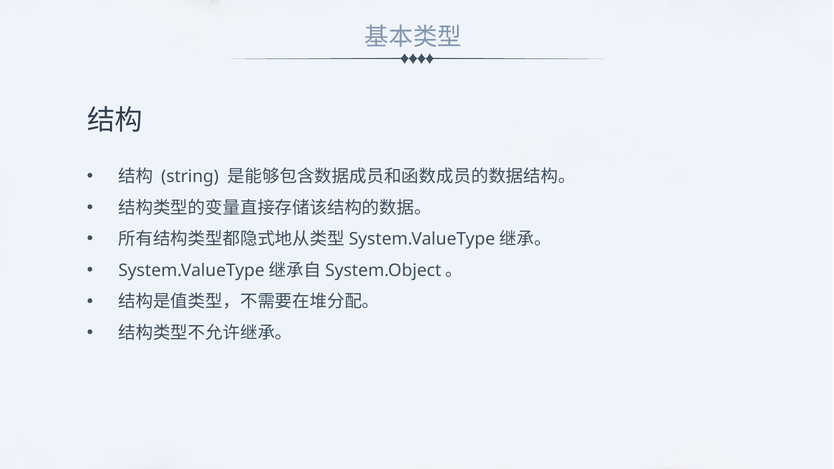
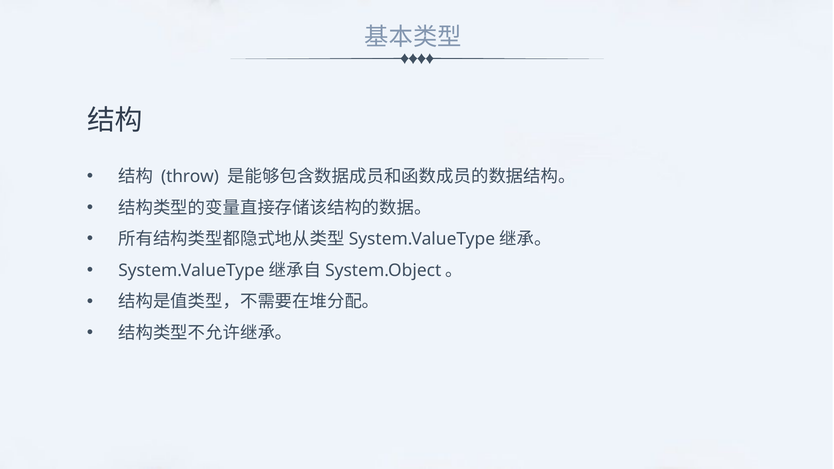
string: string -> throw
